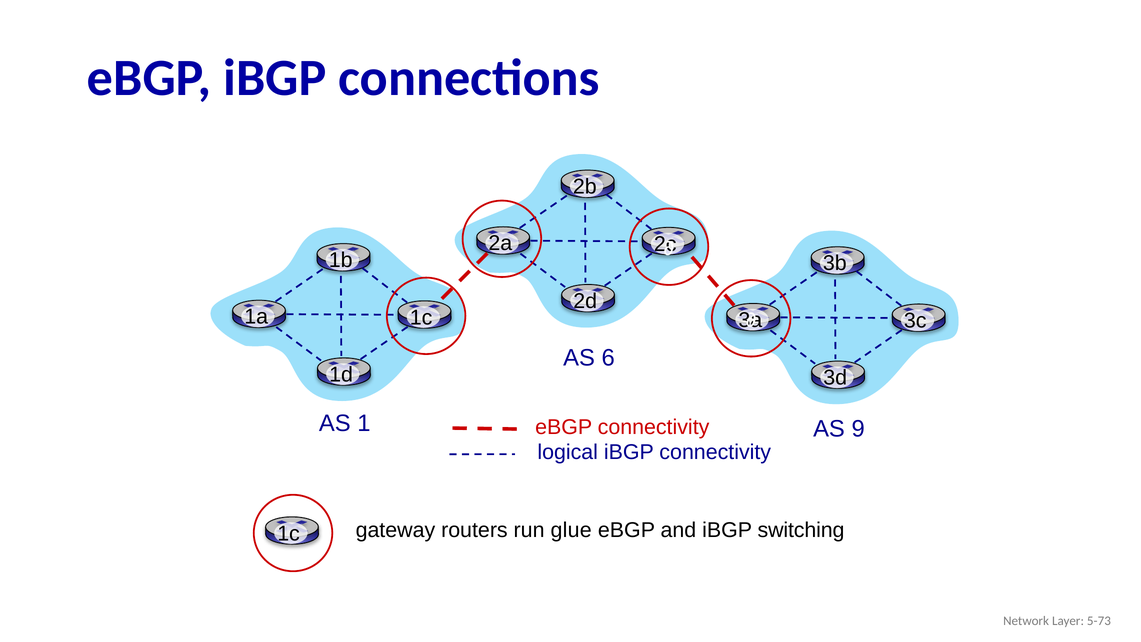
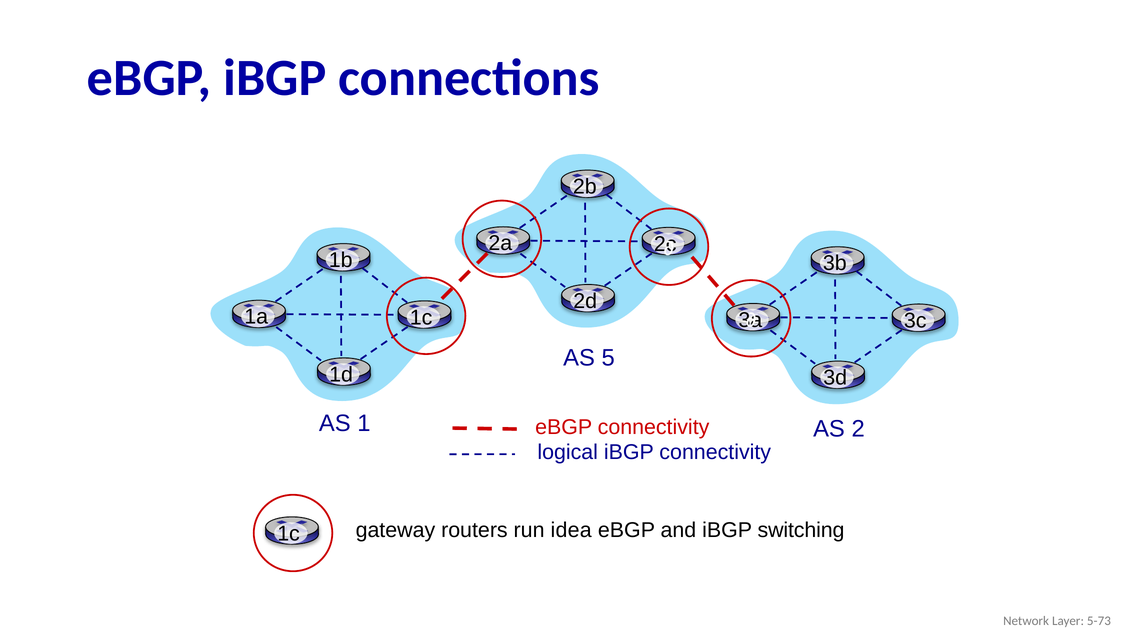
6: 6 -> 5
9: 9 -> 2
glue: glue -> idea
